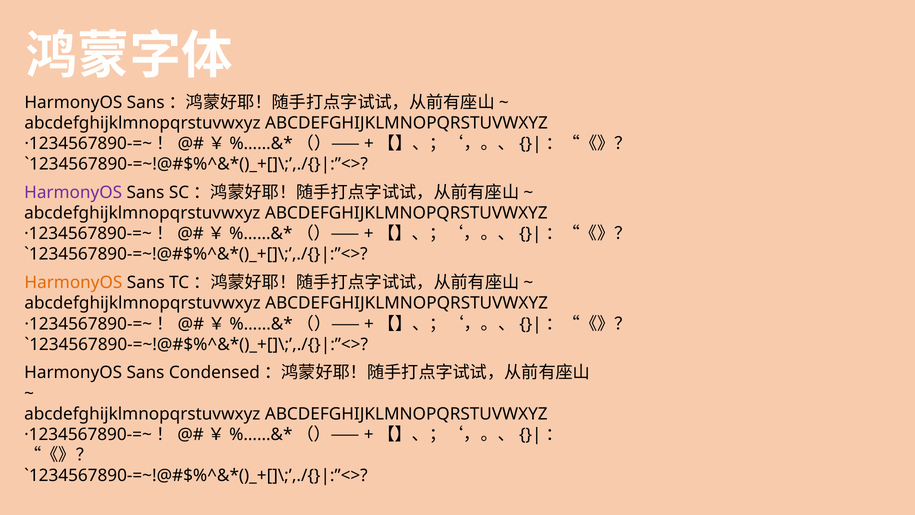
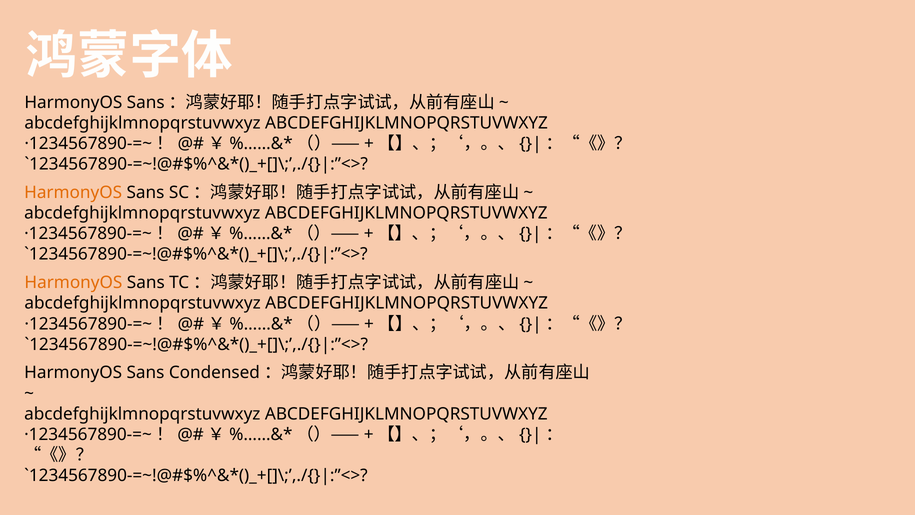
HarmonyOS at (73, 192) colour: purple -> orange
